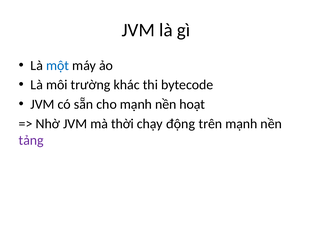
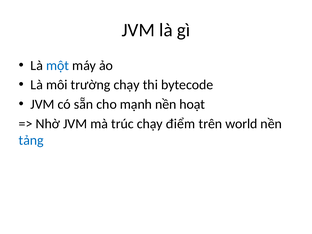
trường khác: khác -> chạy
thời: thời -> trúc
động: động -> điểm
trên mạnh: mạnh -> world
tảng colour: purple -> blue
